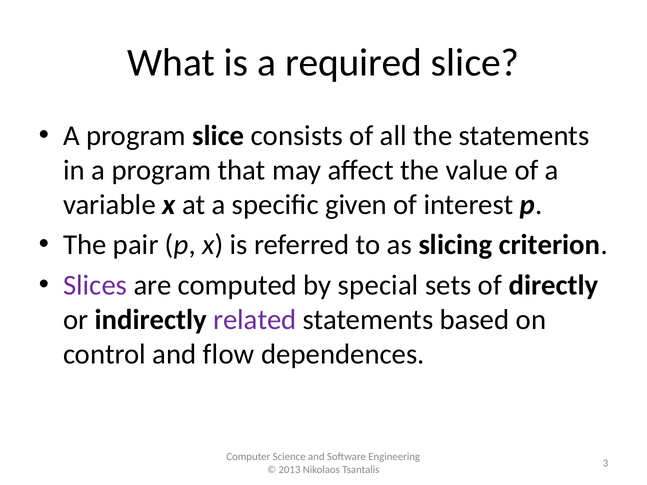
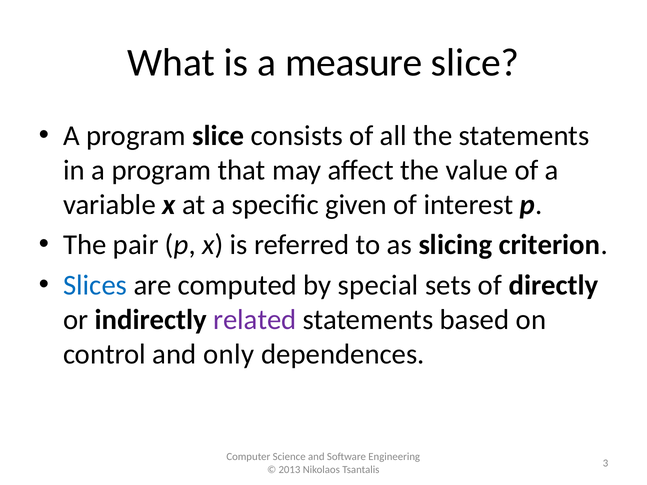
required: required -> measure
Slices colour: purple -> blue
flow: flow -> only
